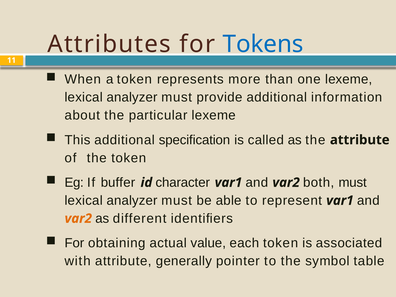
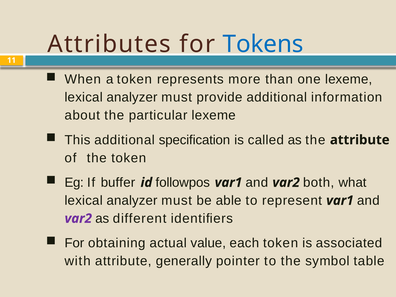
character: character -> followpos
both must: must -> what
var2 at (78, 219) colour: orange -> purple
